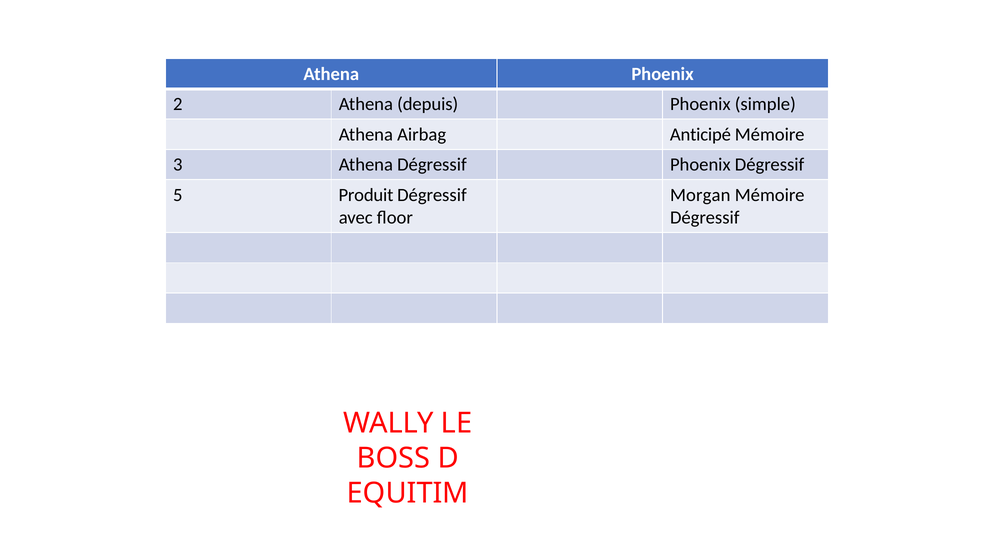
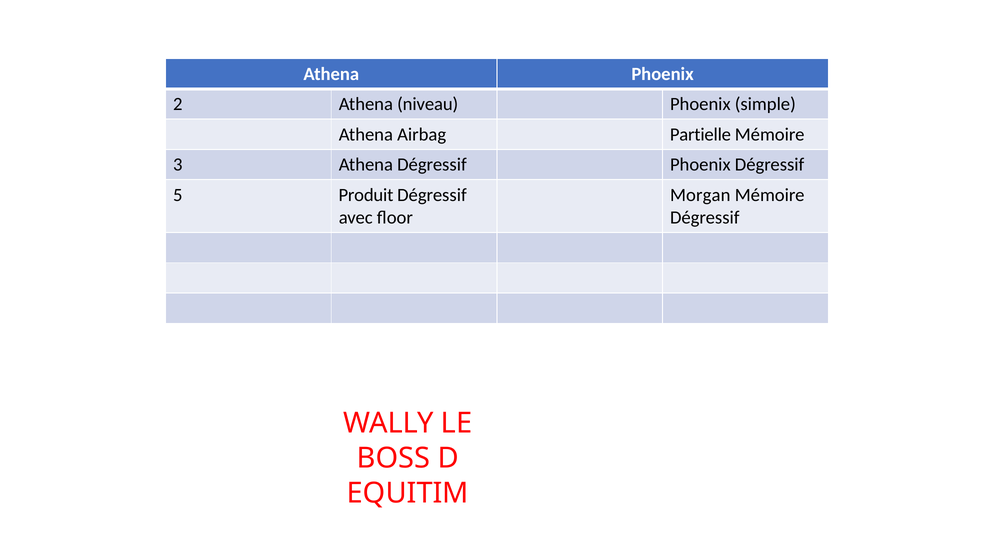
depuis: depuis -> niveau
Anticipé: Anticipé -> Partielle
